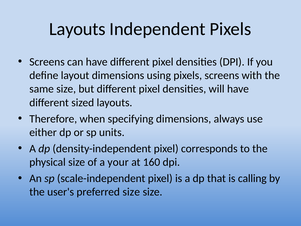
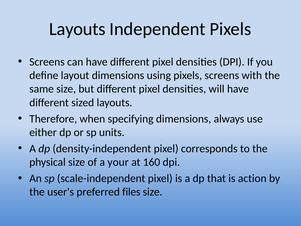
calling: calling -> action
preferred size: size -> files
